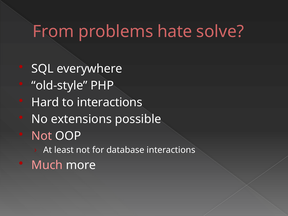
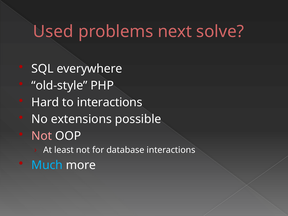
From: From -> Used
hate: hate -> next
Much colour: pink -> light blue
